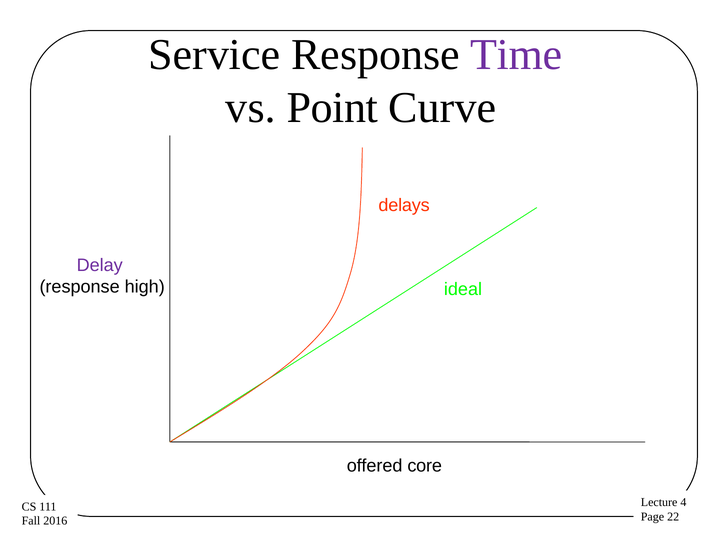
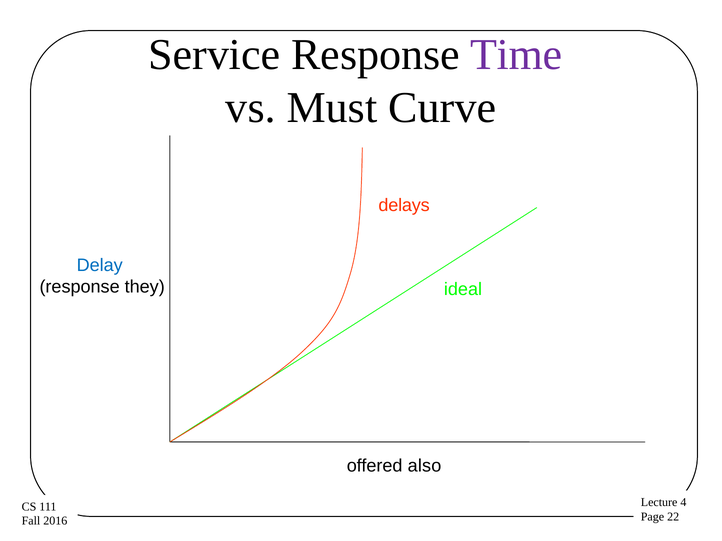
Point: Point -> Must
Delay colour: purple -> blue
high: high -> they
core: core -> also
